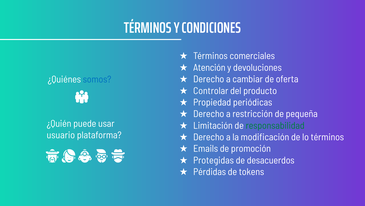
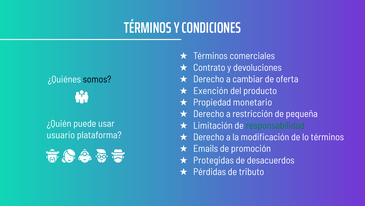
Atención: Atención -> Contrato
somos colour: blue -> black
Controlar: Controlar -> Exención
periódicas: periódicas -> monetario
tokens: tokens -> tributo
